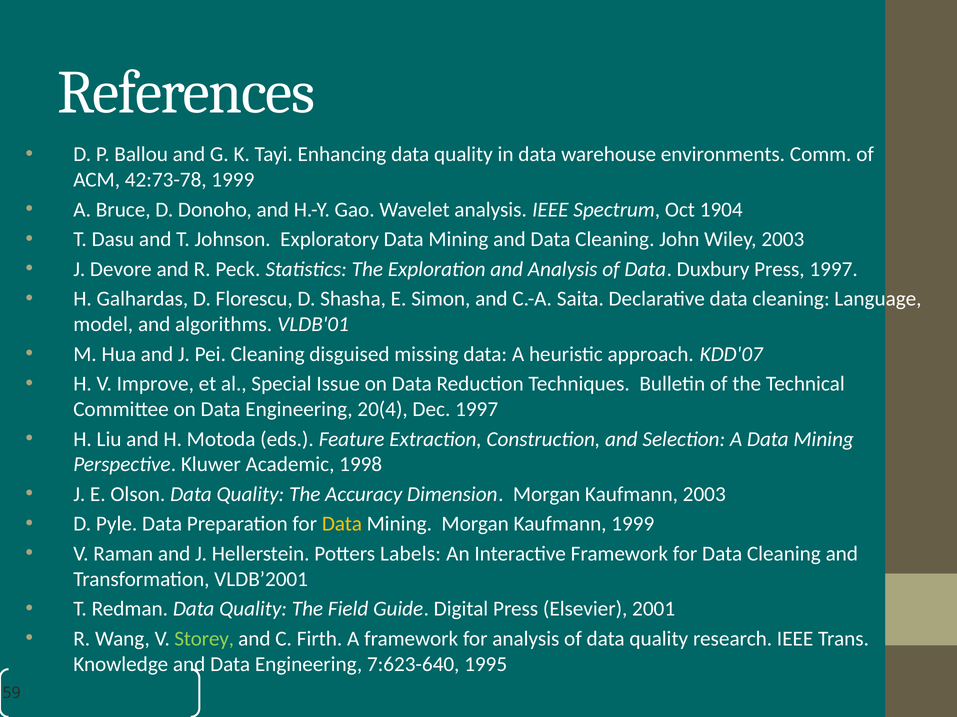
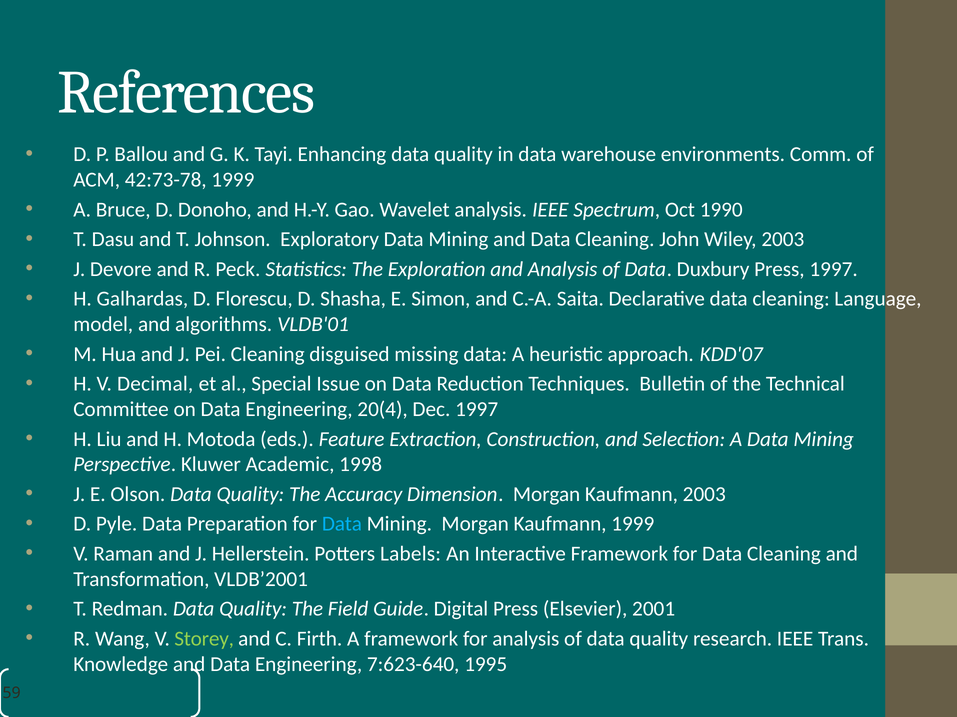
1904: 1904 -> 1990
Improve: Improve -> Decimal
Data at (342, 524) colour: yellow -> light blue
